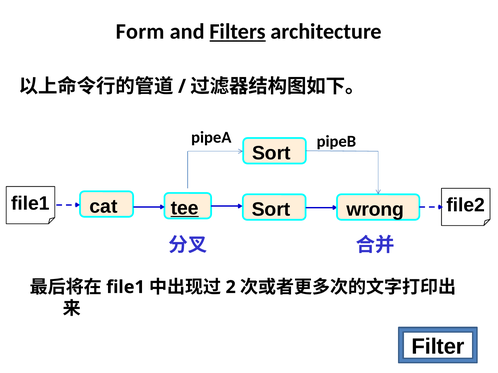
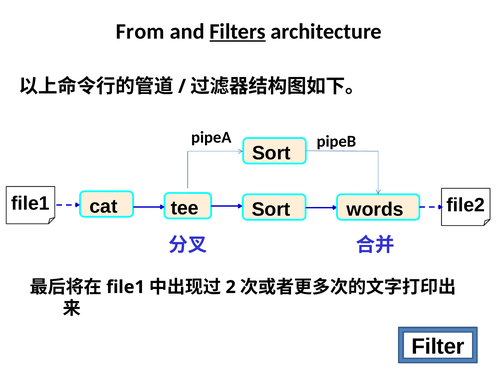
Form: Form -> From
wrong: wrong -> words
tee underline: present -> none
